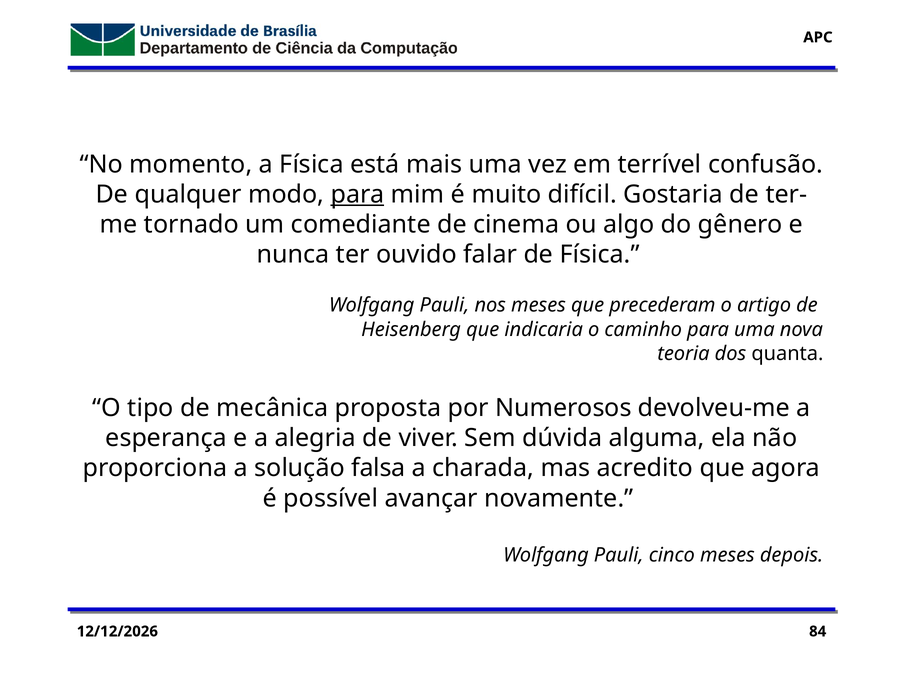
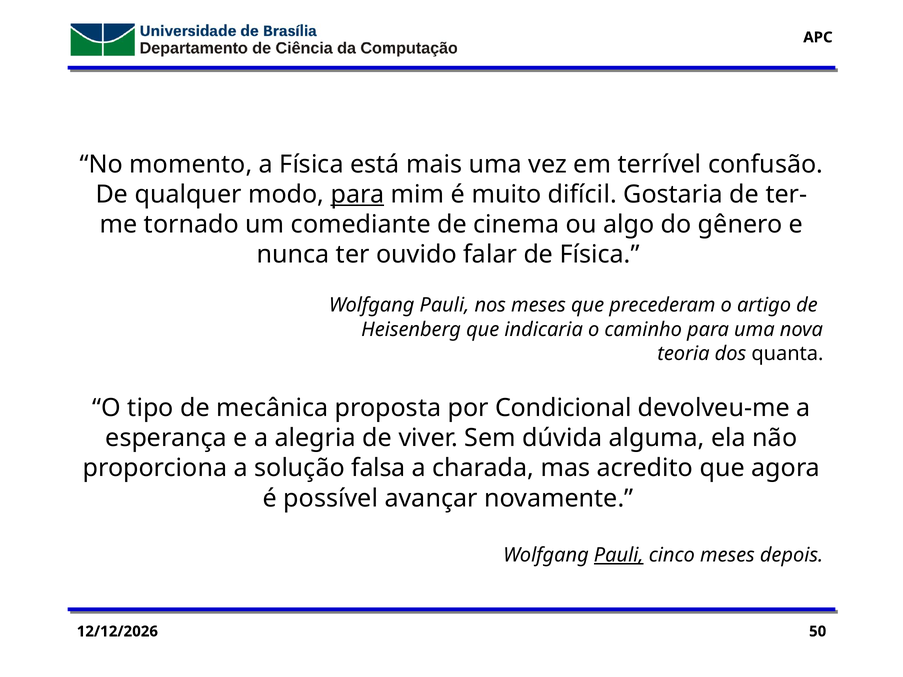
Numerosos: Numerosos -> Condicional
Pauli at (619, 555) underline: none -> present
84: 84 -> 50
